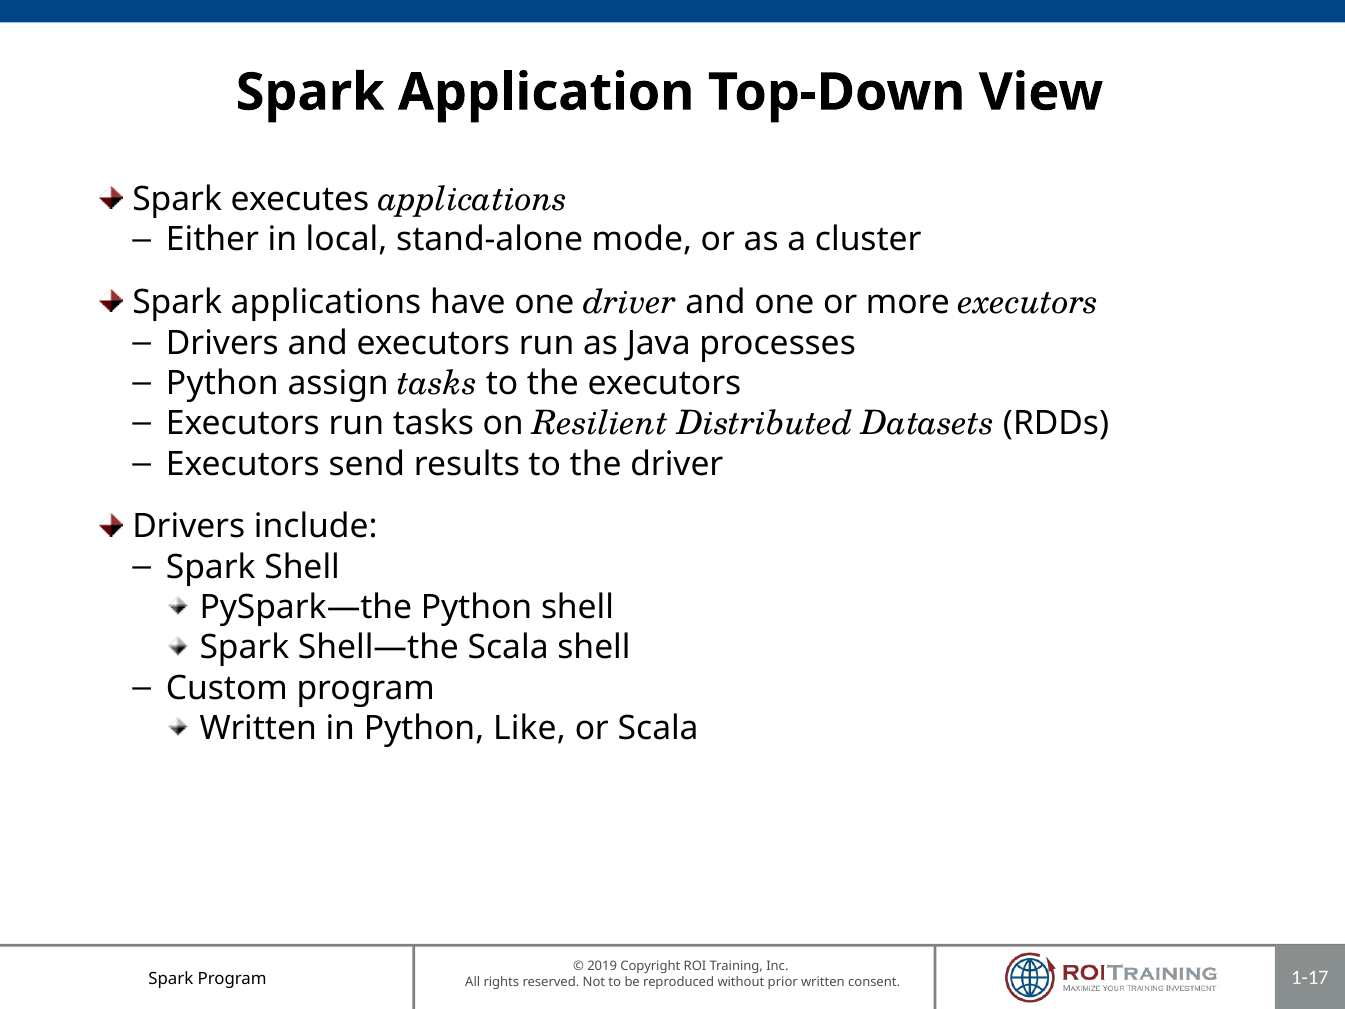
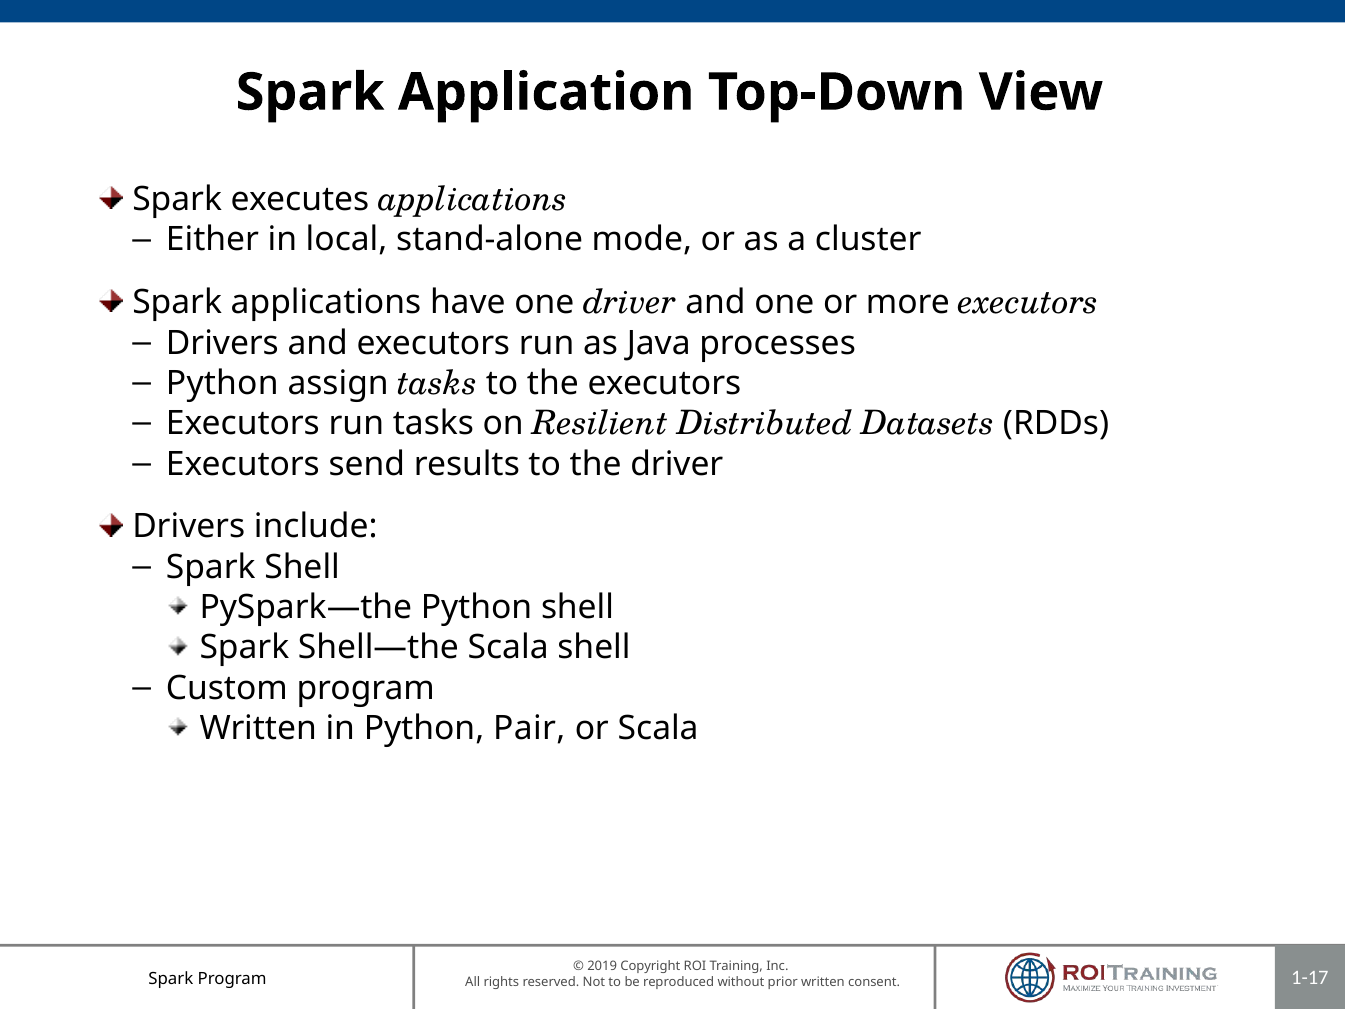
Like: Like -> Pair
